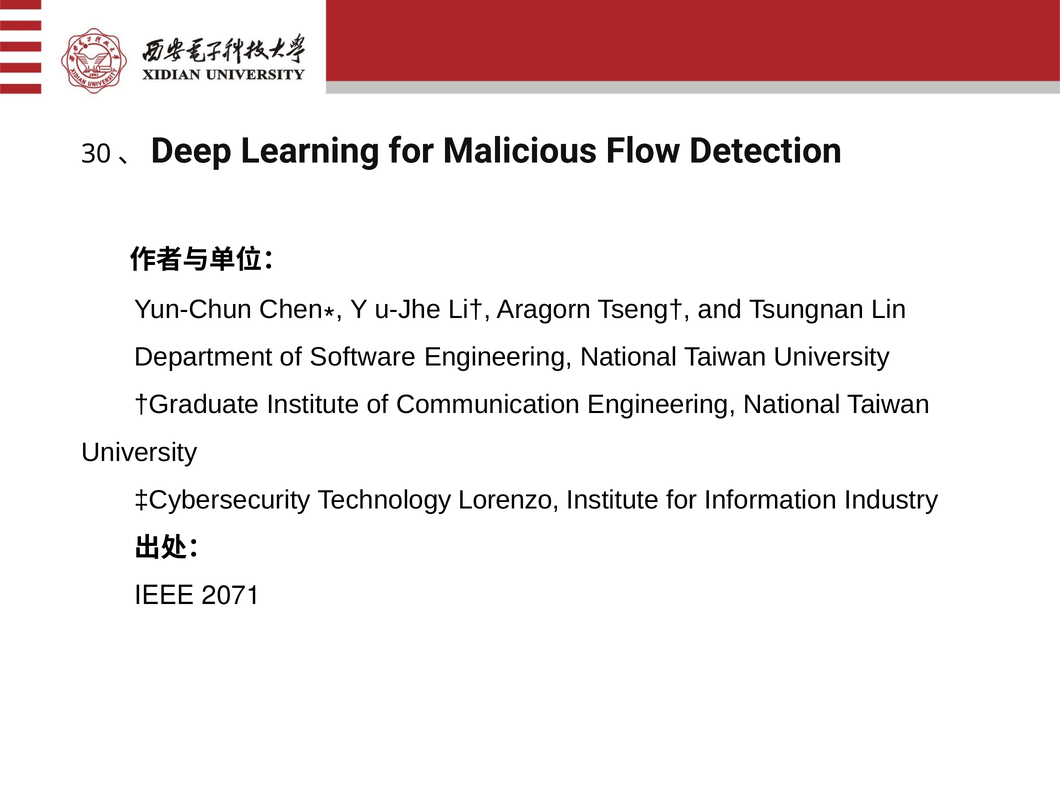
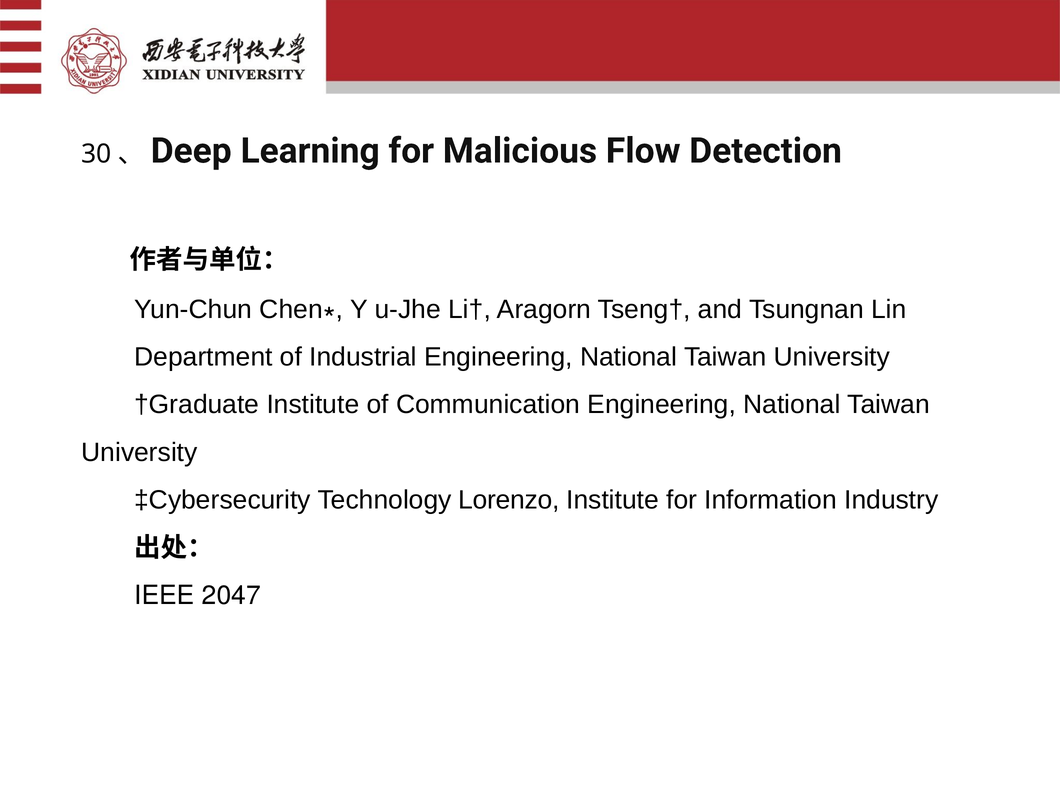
Software: Software -> Industrial
2071: 2071 -> 2047
